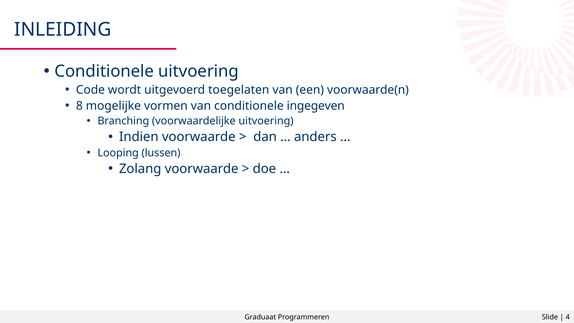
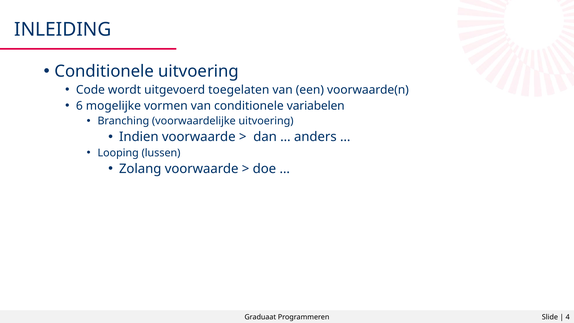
8: 8 -> 6
ingegeven: ingegeven -> variabelen
